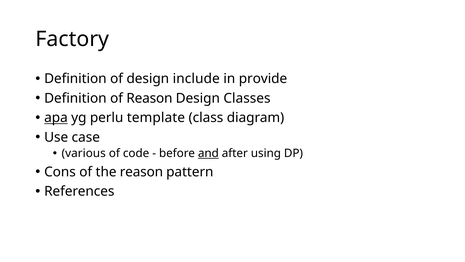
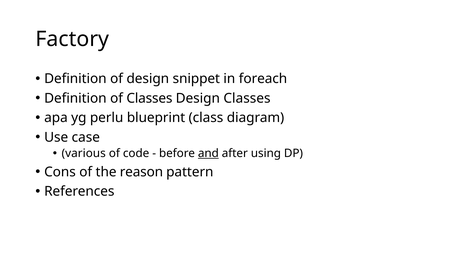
include: include -> snippet
provide: provide -> foreach
of Reason: Reason -> Classes
apa underline: present -> none
template: template -> blueprint
